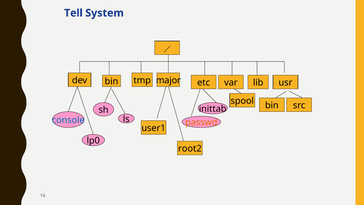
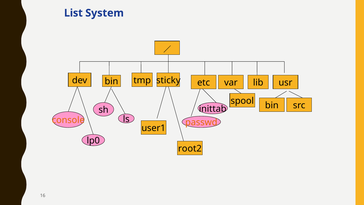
Tell: Tell -> List
major: major -> sticky
console colour: blue -> orange
